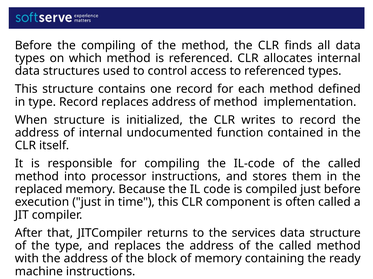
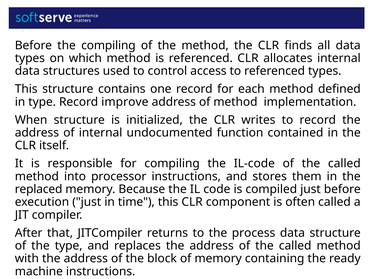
Record replaces: replaces -> improve
services: services -> process
